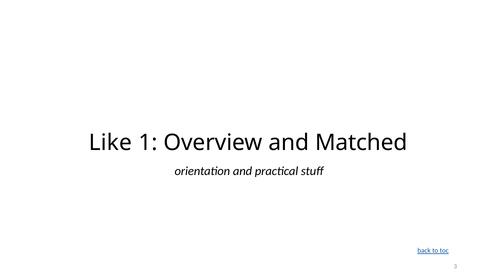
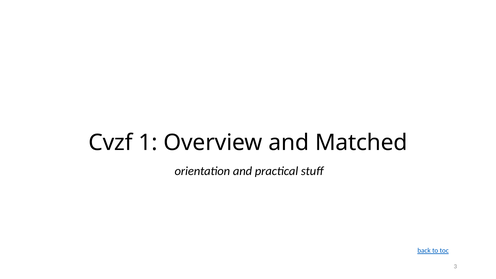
Like: Like -> Cvzf
